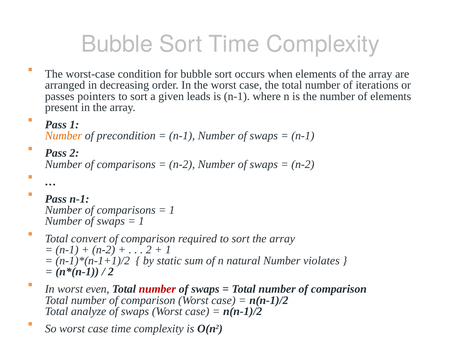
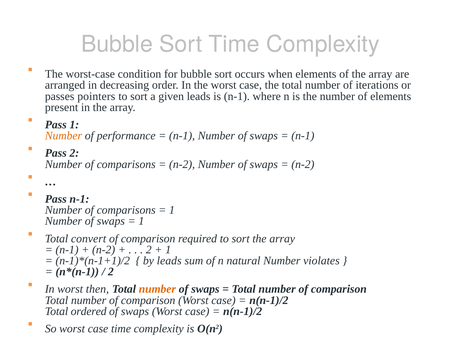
precondition: precondition -> performance
by static: static -> leads
even: even -> then
number at (157, 289) colour: red -> orange
analyze: analyze -> ordered
